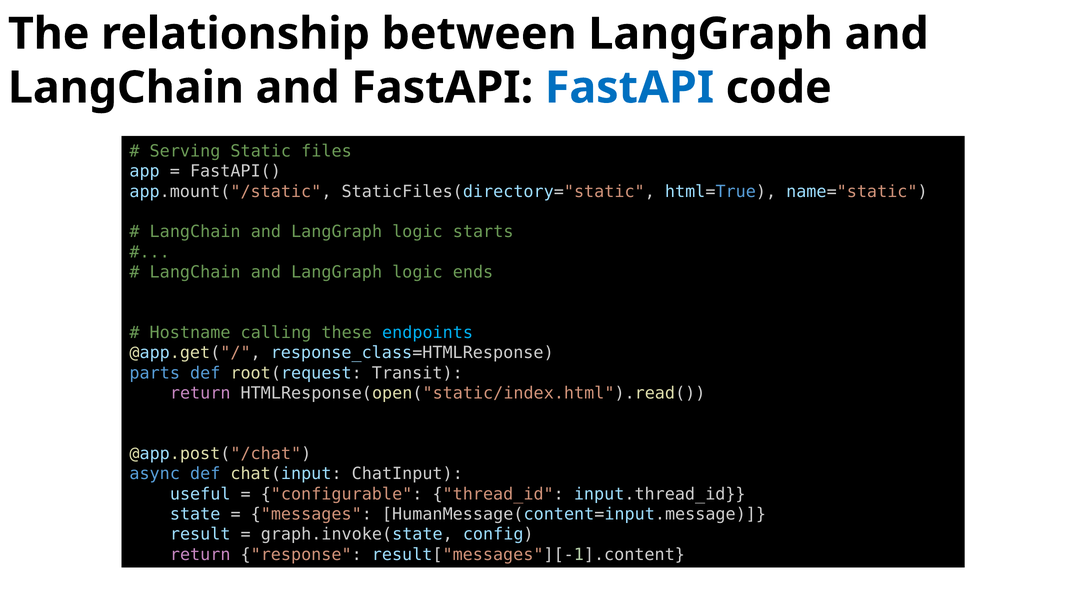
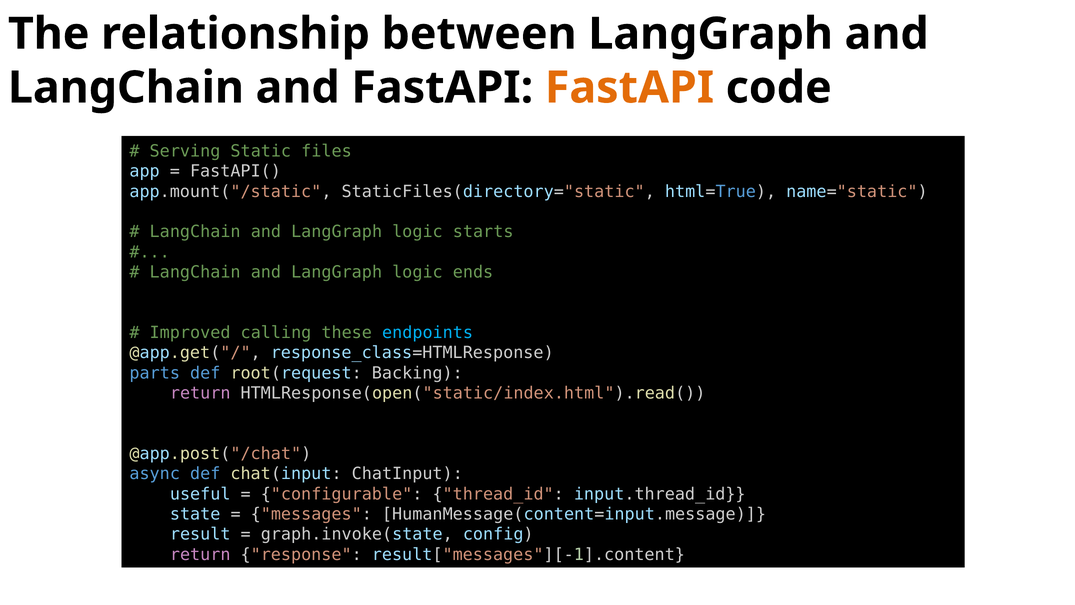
FastAPI at (629, 88) colour: blue -> orange
Hostname: Hostname -> Improved
Transit: Transit -> Backing
